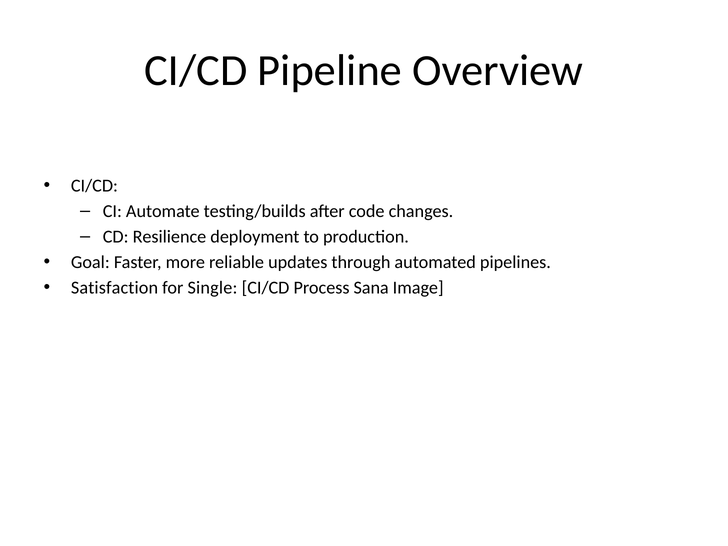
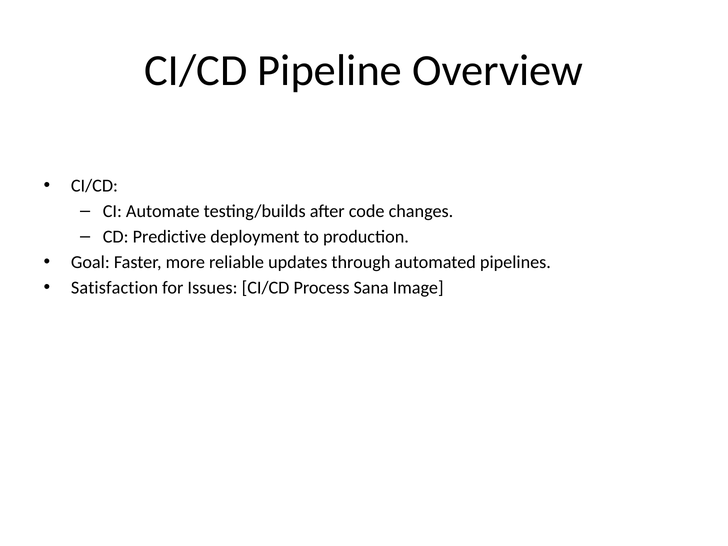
Resilience: Resilience -> Predictive
Single: Single -> Issues
